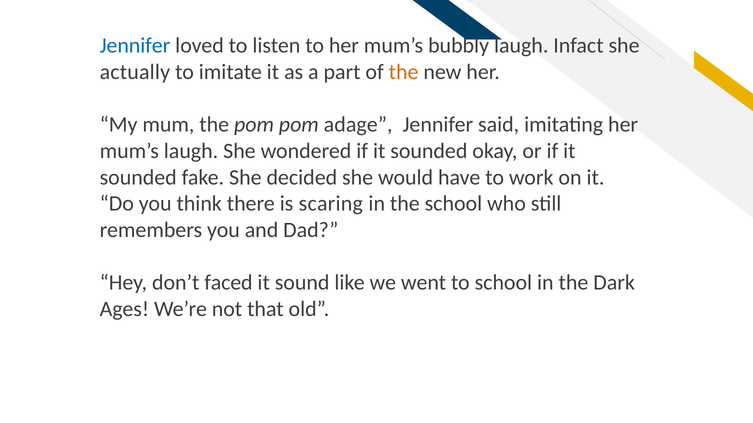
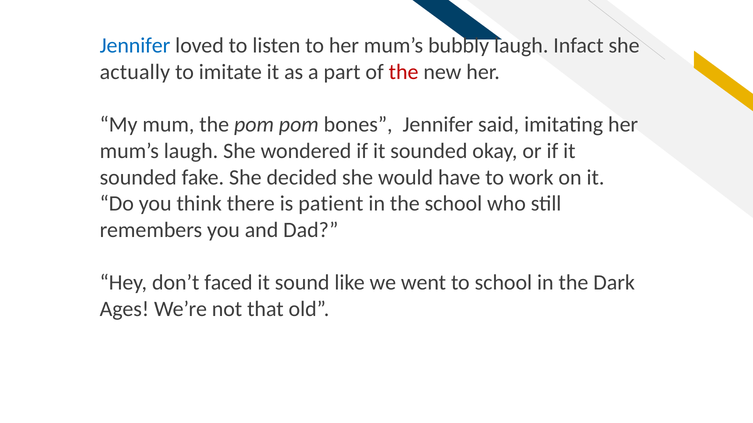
the at (404, 72) colour: orange -> red
adage: adage -> bones
scaring: scaring -> patient
